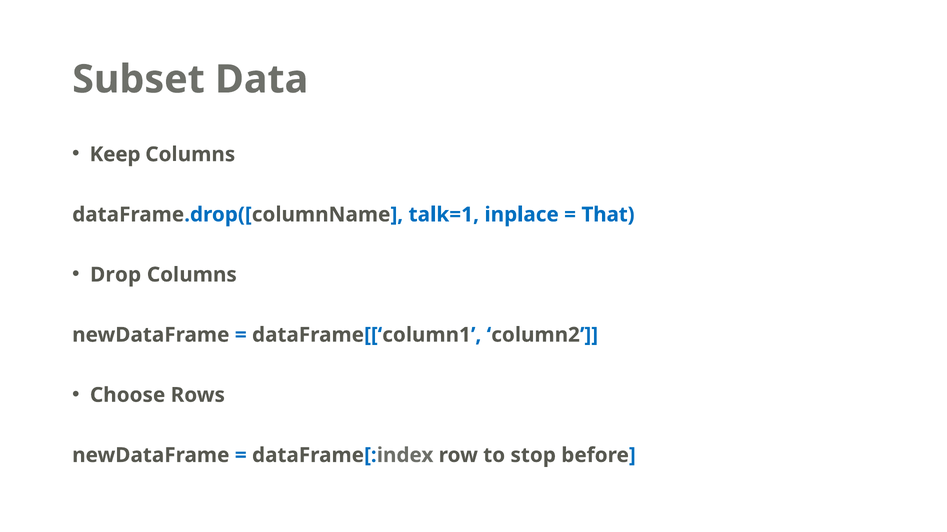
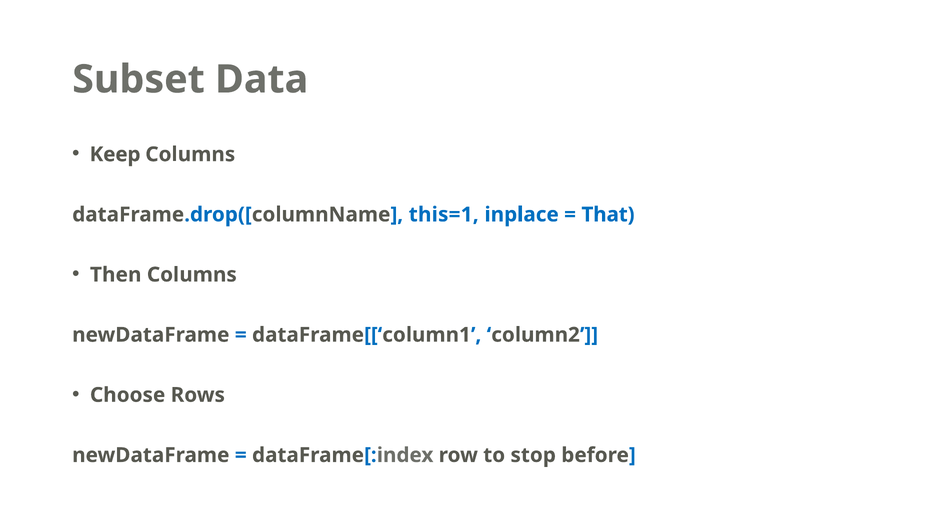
talk=1: talk=1 -> this=1
Drop: Drop -> Then
